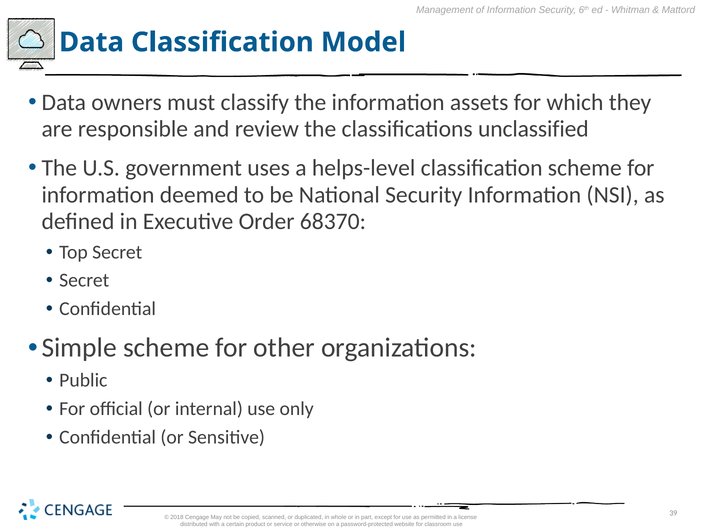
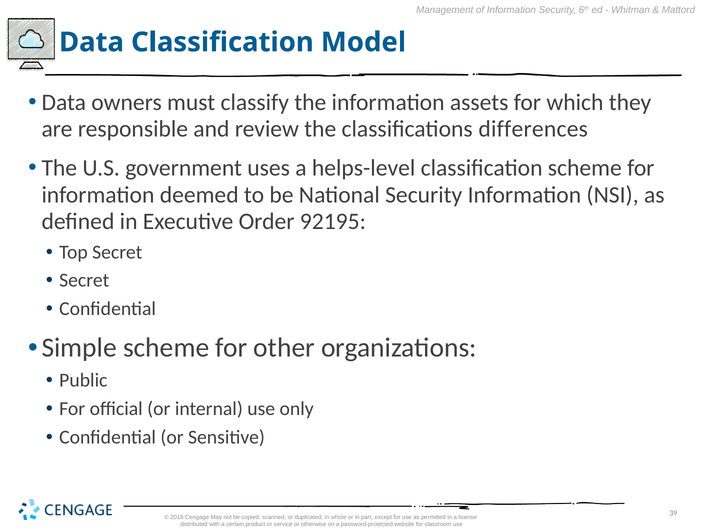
unclassified: unclassified -> differences
68370: 68370 -> 92195
